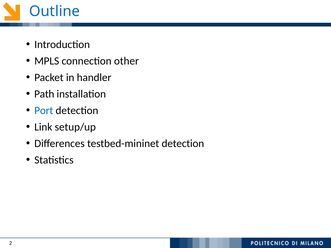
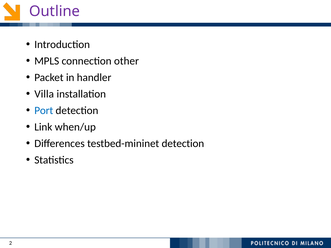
Outline colour: blue -> purple
Path: Path -> Villa
setup/up: setup/up -> when/up
